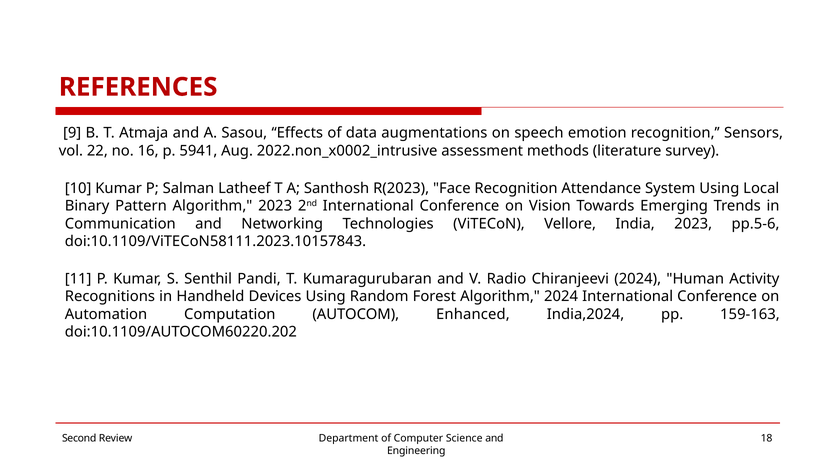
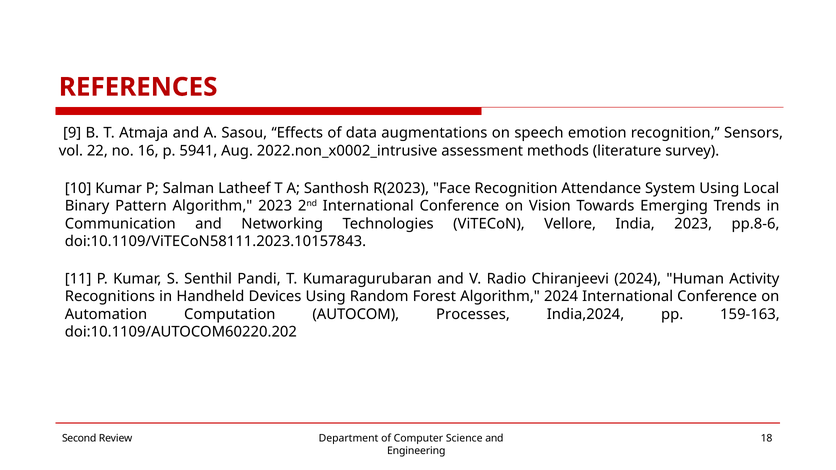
pp.5-6: pp.5-6 -> pp.8-6
Enhanced: Enhanced -> Processes
